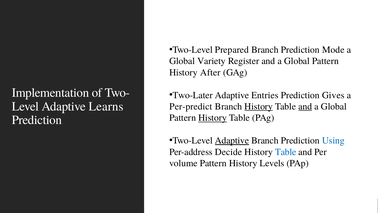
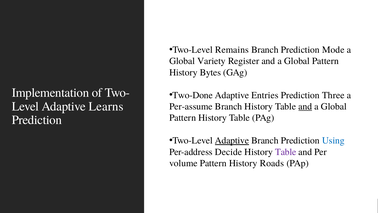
Prepared: Prepared -> Remains
After: After -> Bytes
Two-Later: Two-Later -> Two-Done
Gives: Gives -> Three
Per-predict: Per-predict -> Per-assume
History at (259, 106) underline: present -> none
History at (213, 118) underline: present -> none
Table at (286, 152) colour: blue -> purple
Levels: Levels -> Roads
